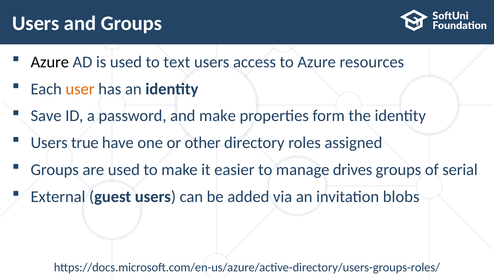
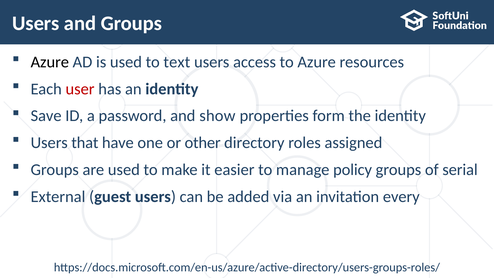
user colour: orange -> red
and make: make -> show
true: true -> that
drives: drives -> policy
blobs: blobs -> every
